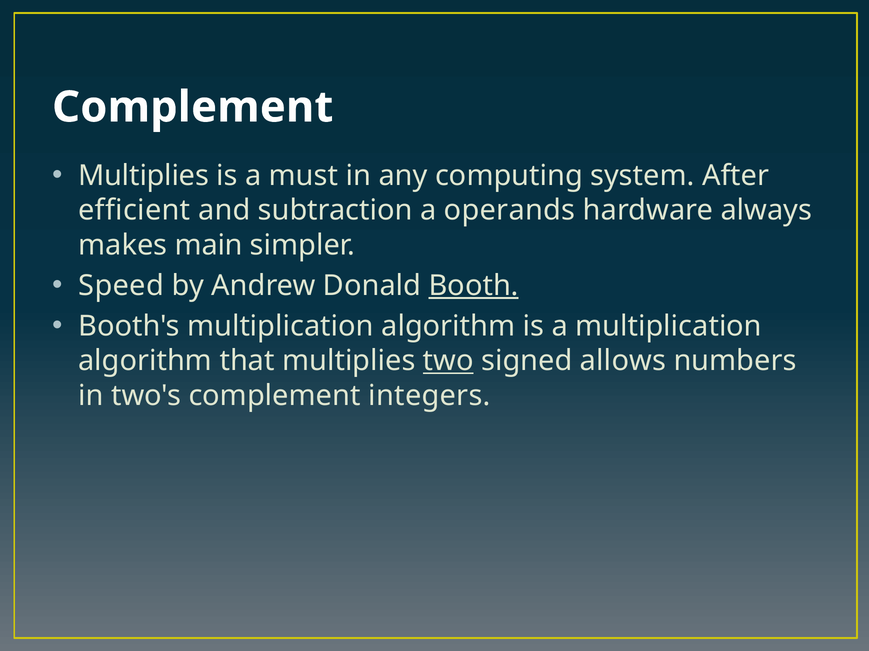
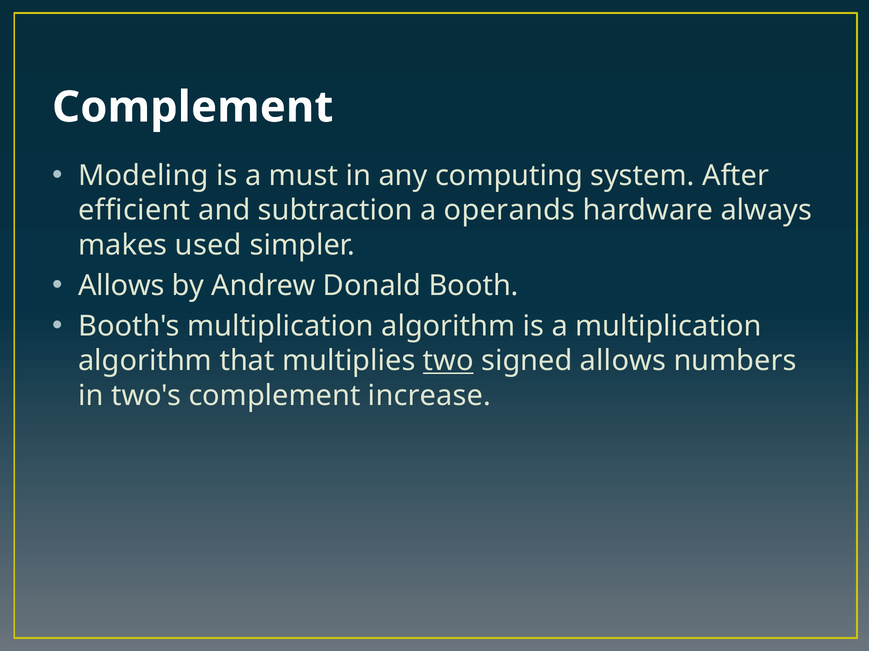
Multiplies at (144, 176): Multiplies -> Modeling
main: main -> used
Speed at (121, 286): Speed -> Allows
Booth underline: present -> none
integers: integers -> increase
